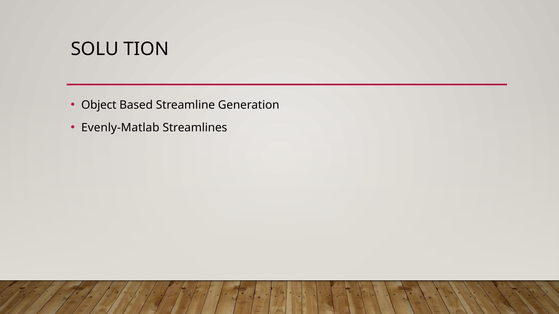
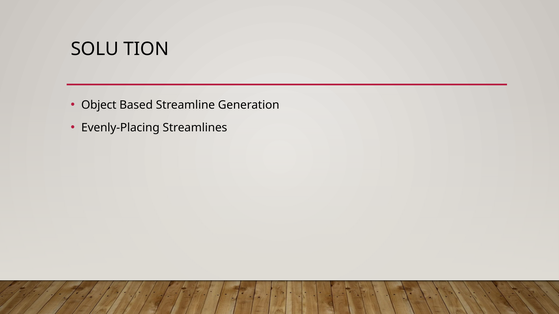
Evenly-Matlab: Evenly-Matlab -> Evenly-Placing
